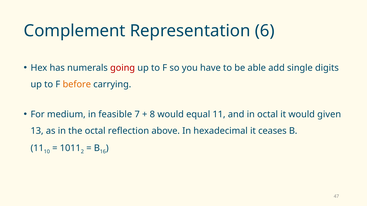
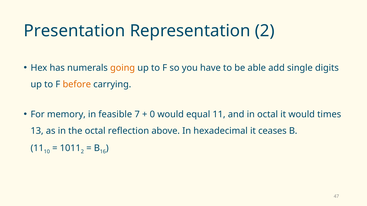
Complement: Complement -> Presentation
Representation 6: 6 -> 2
going colour: red -> orange
medium: medium -> memory
8: 8 -> 0
given: given -> times
